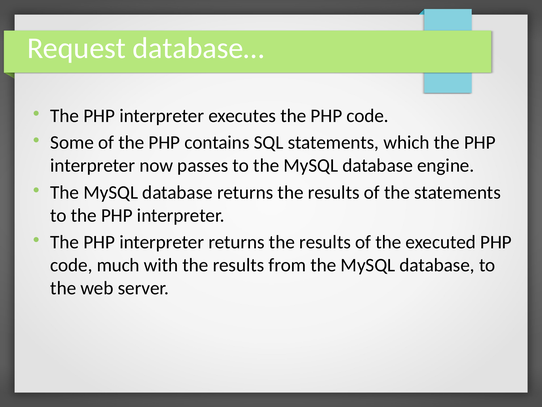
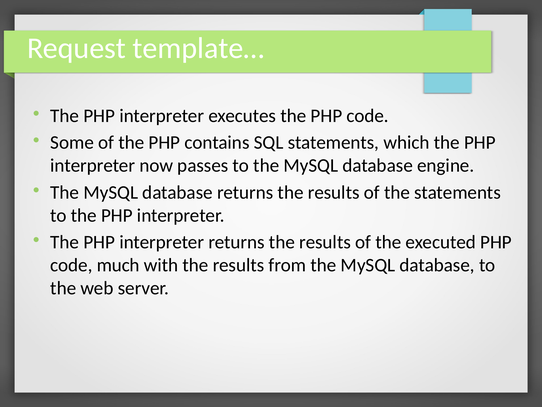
database…: database… -> template…
